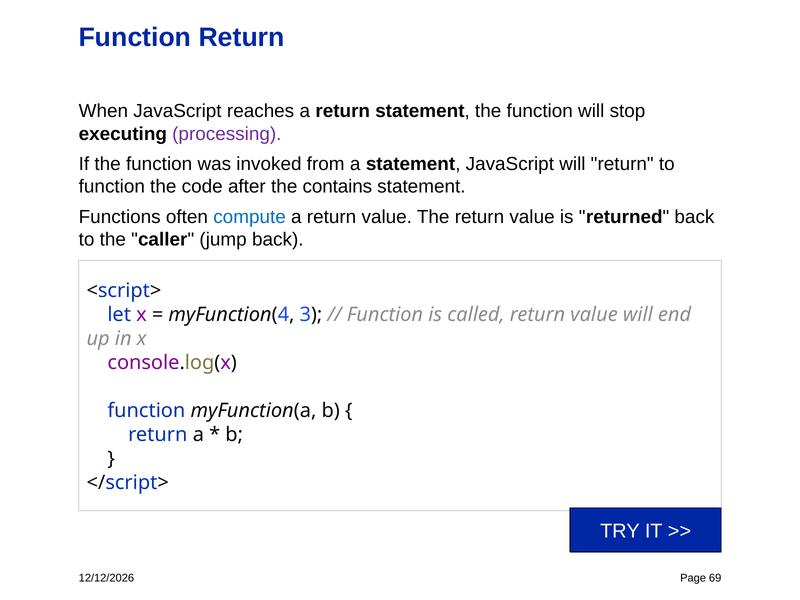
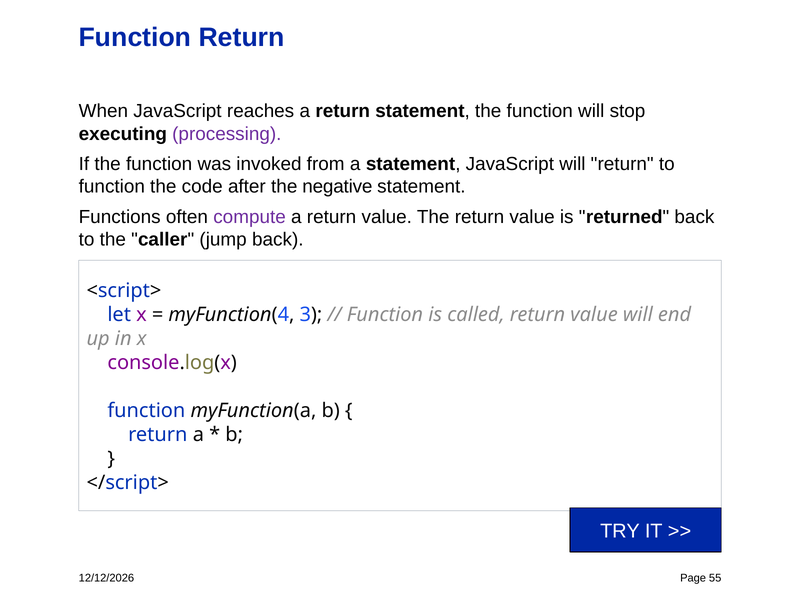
contains: contains -> negative
compute colour: blue -> purple
69: 69 -> 55
